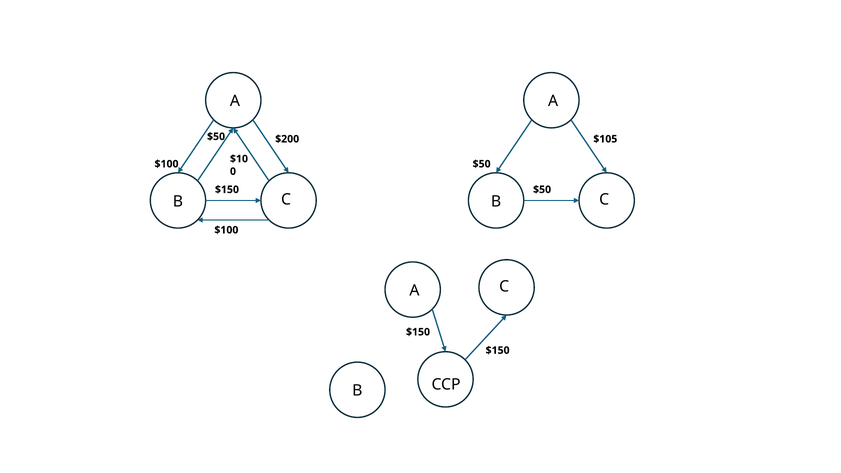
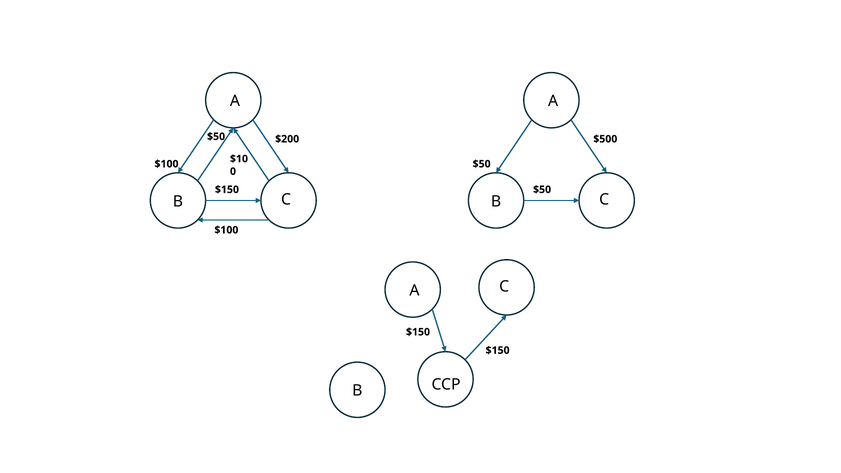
$105: $105 -> $500
